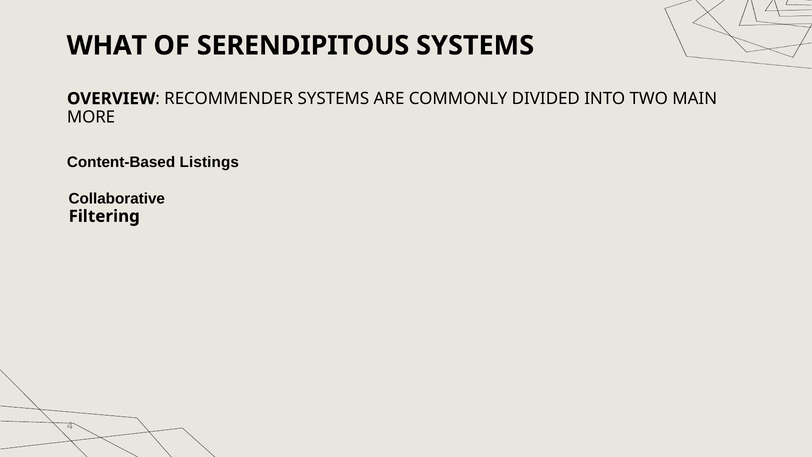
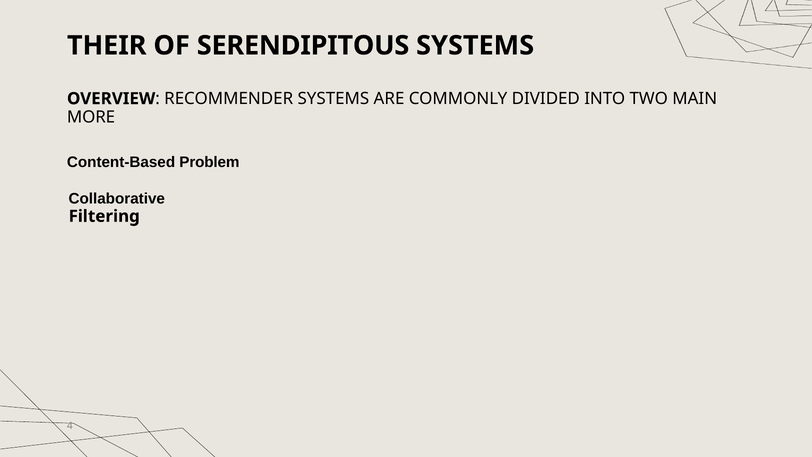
WHAT: WHAT -> THEIR
Listings: Listings -> Problem
